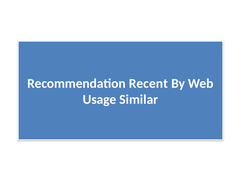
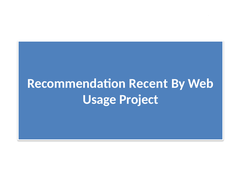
Similar: Similar -> Project
